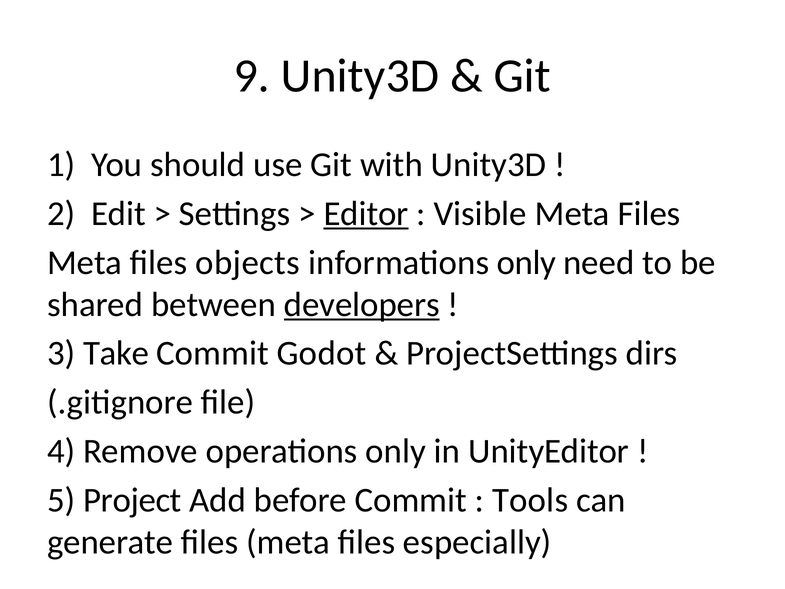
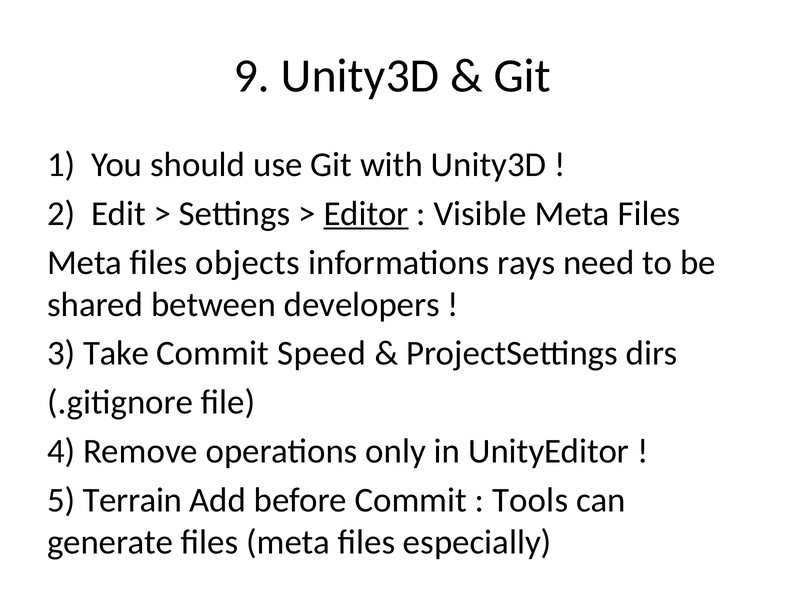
informations only: only -> rays
developers underline: present -> none
Godot: Godot -> Speed
Project: Project -> Terrain
